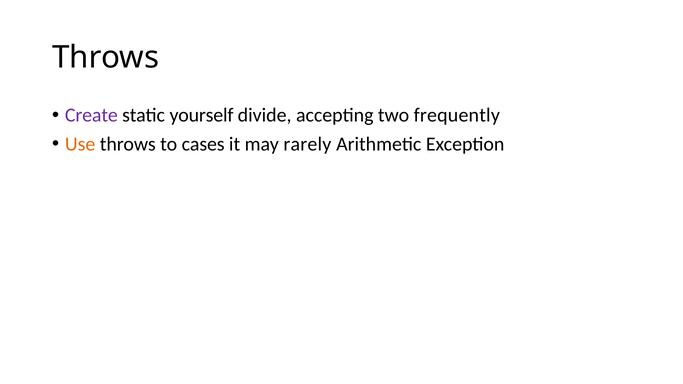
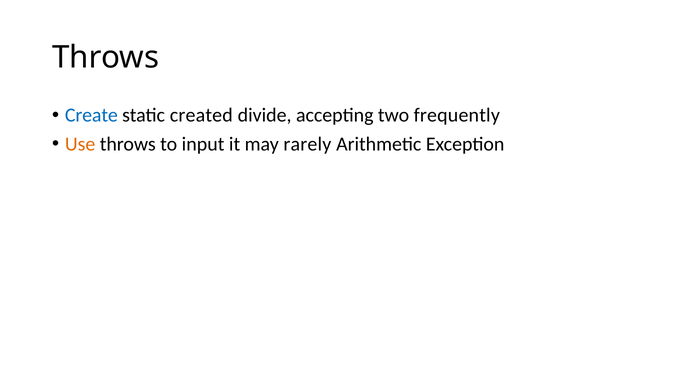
Create colour: purple -> blue
yourself: yourself -> created
cases: cases -> input
